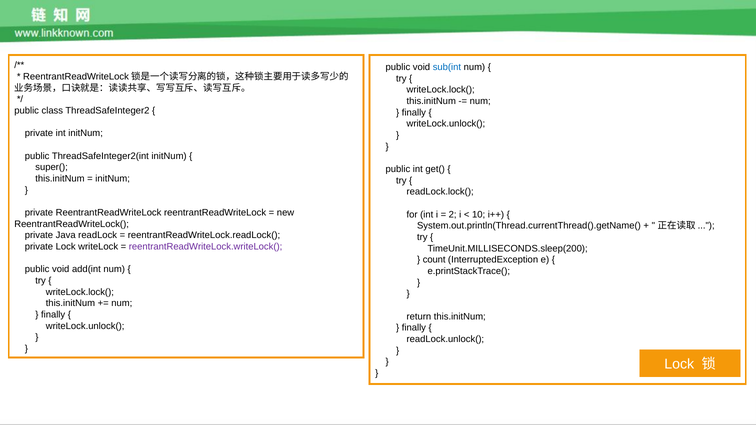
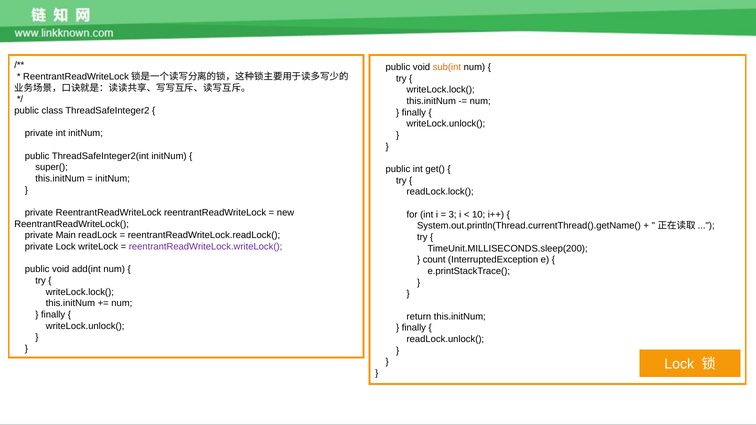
sub(int colour: blue -> orange
2: 2 -> 3
Java: Java -> Main
